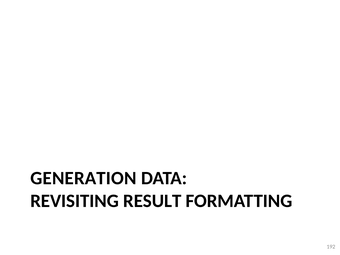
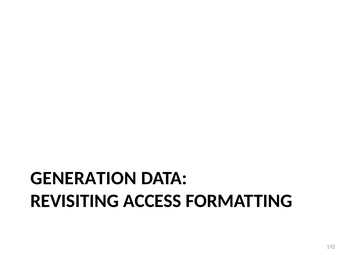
RESULT: RESULT -> ACCESS
